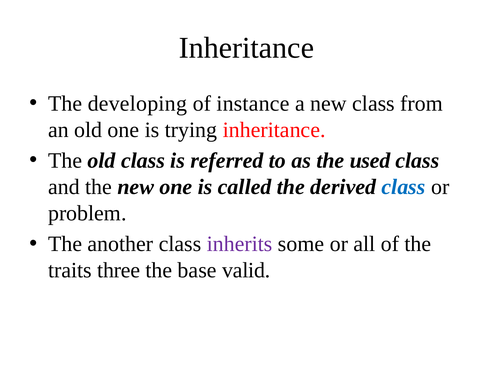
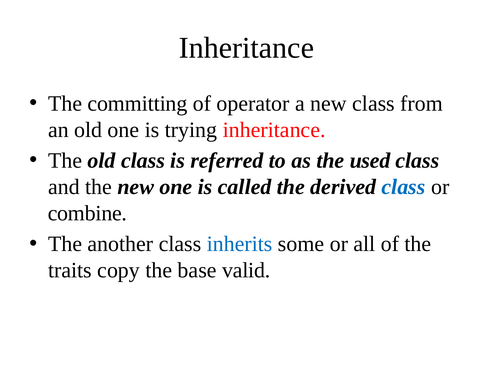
developing: developing -> committing
instance: instance -> operator
problem: problem -> combine
inherits colour: purple -> blue
three: three -> copy
